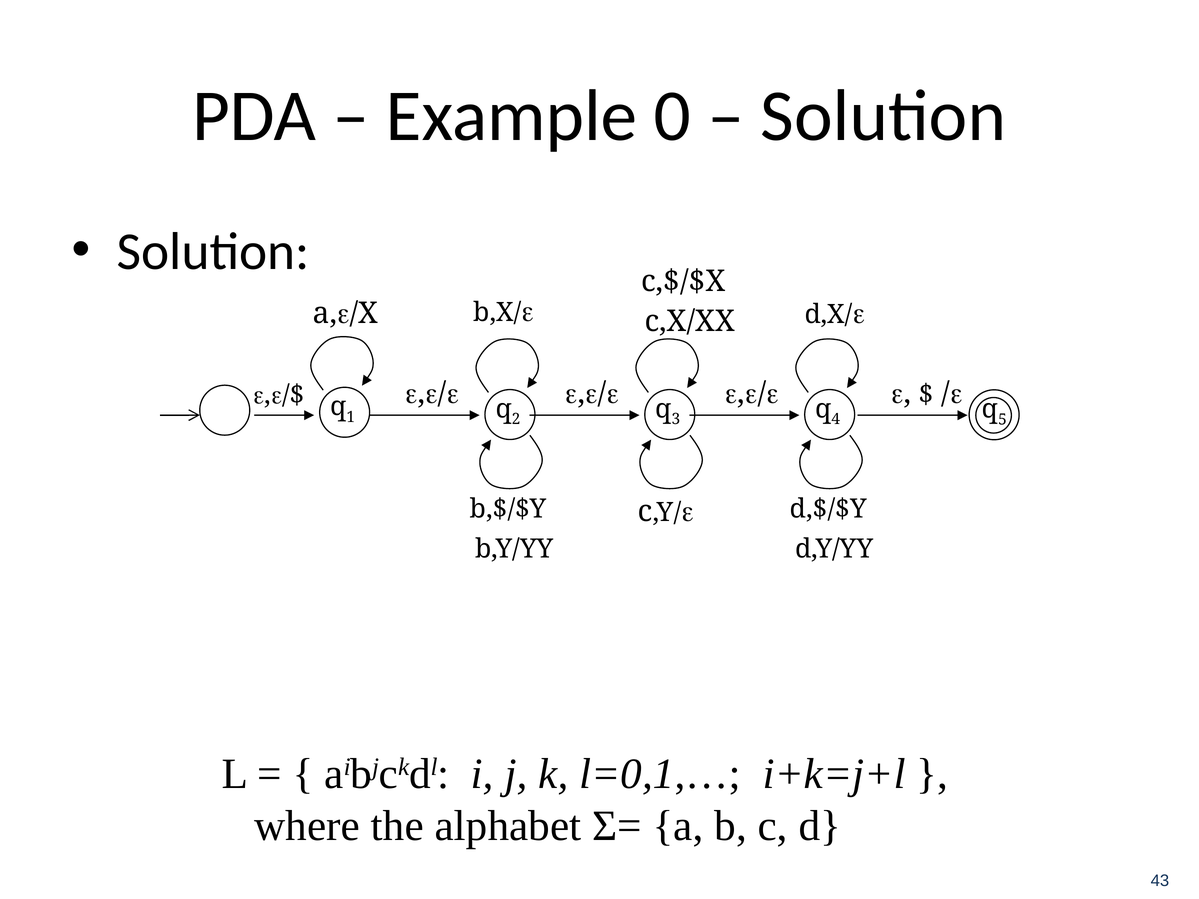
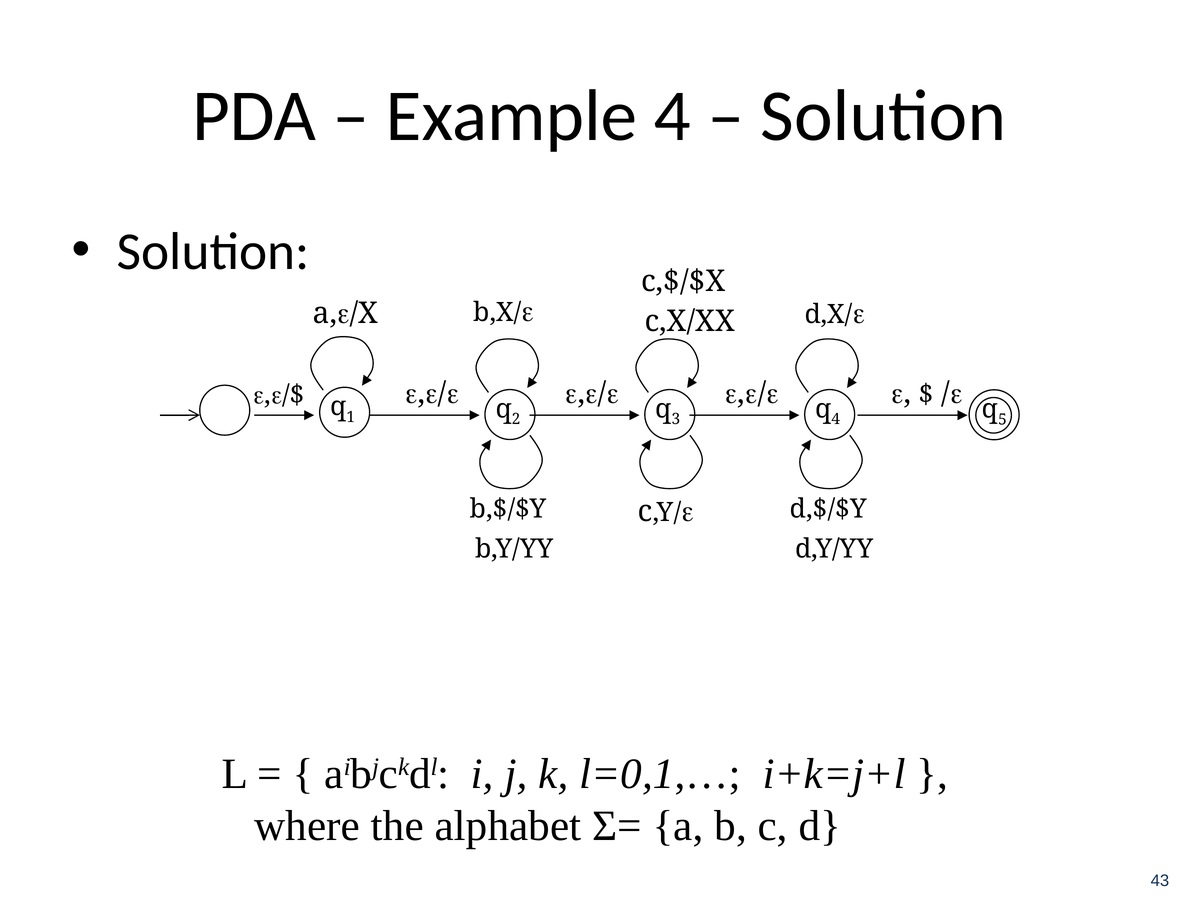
Example 0: 0 -> 4
